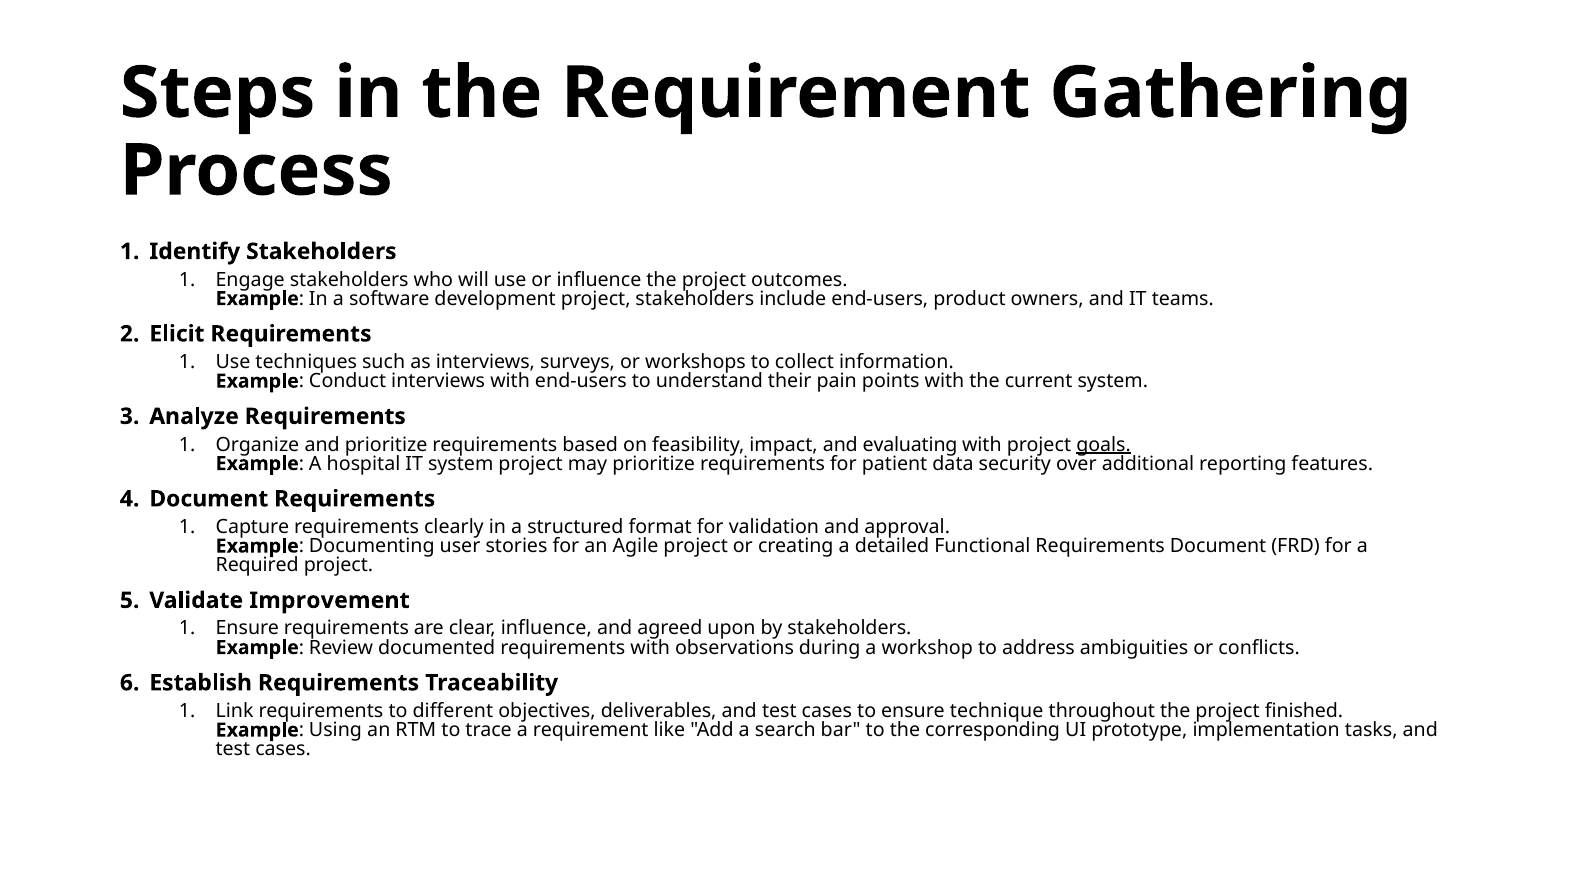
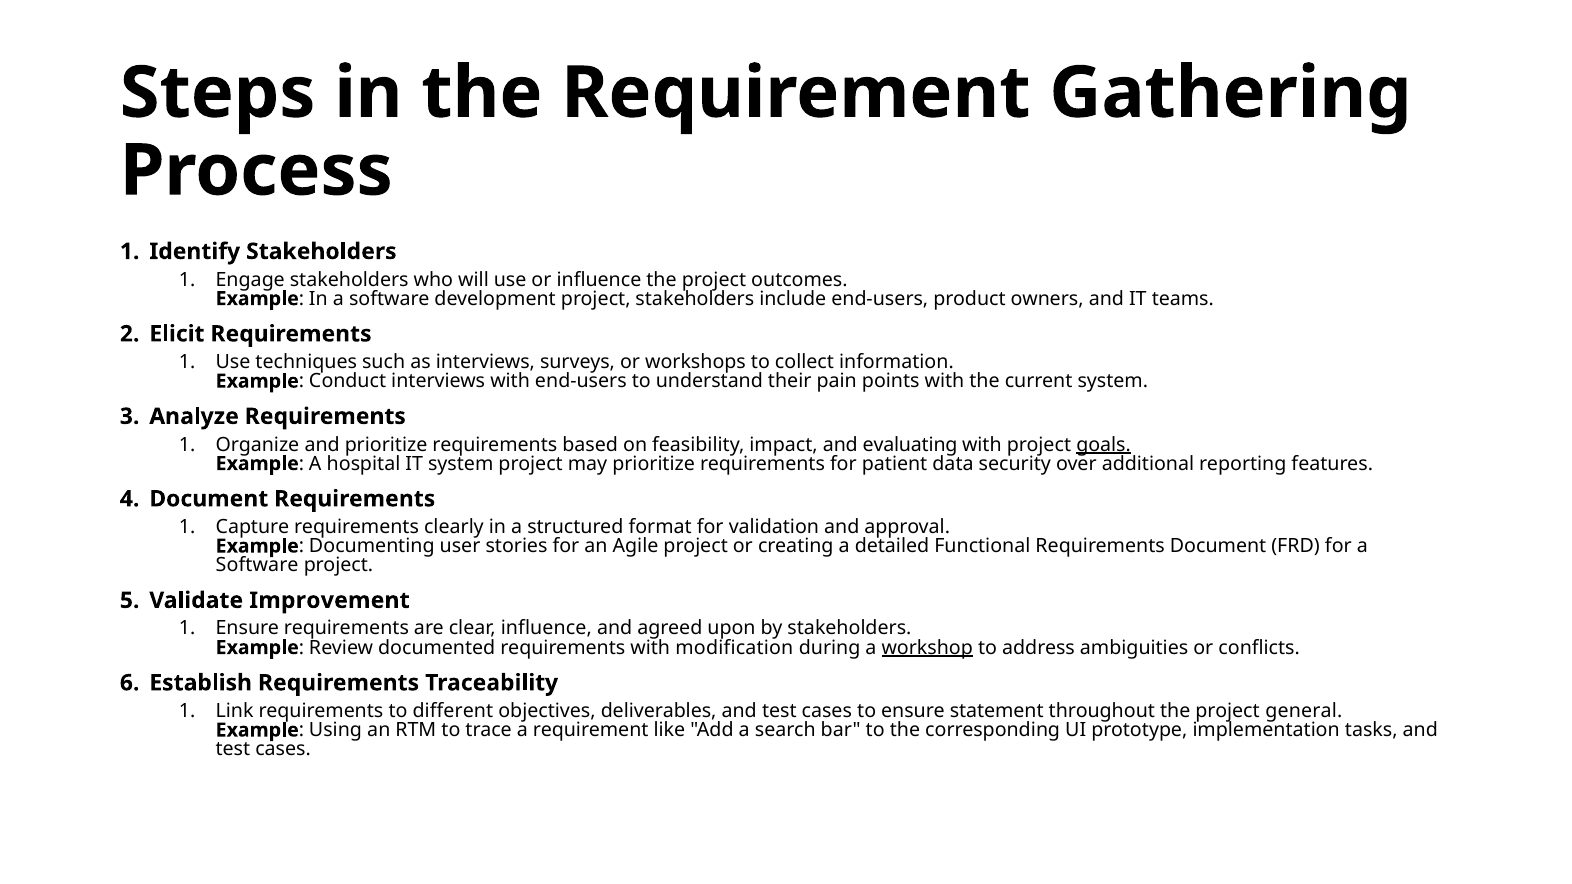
Required at (257, 565): Required -> Software
observations: observations -> modification
workshop underline: none -> present
technique: technique -> statement
finished: finished -> general
